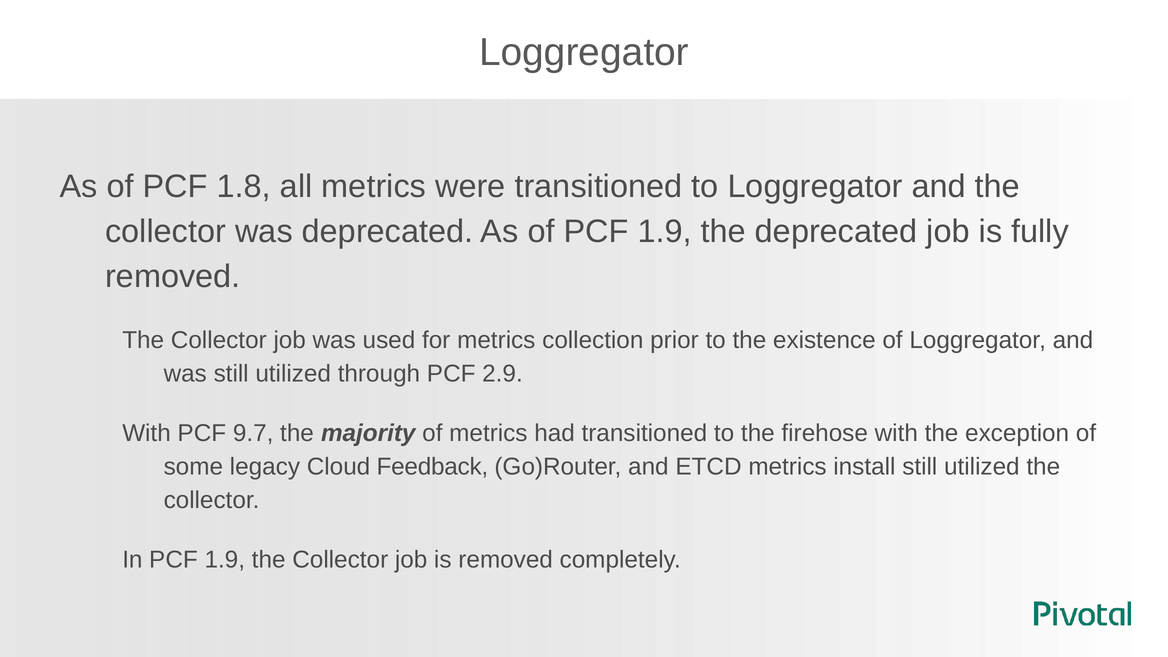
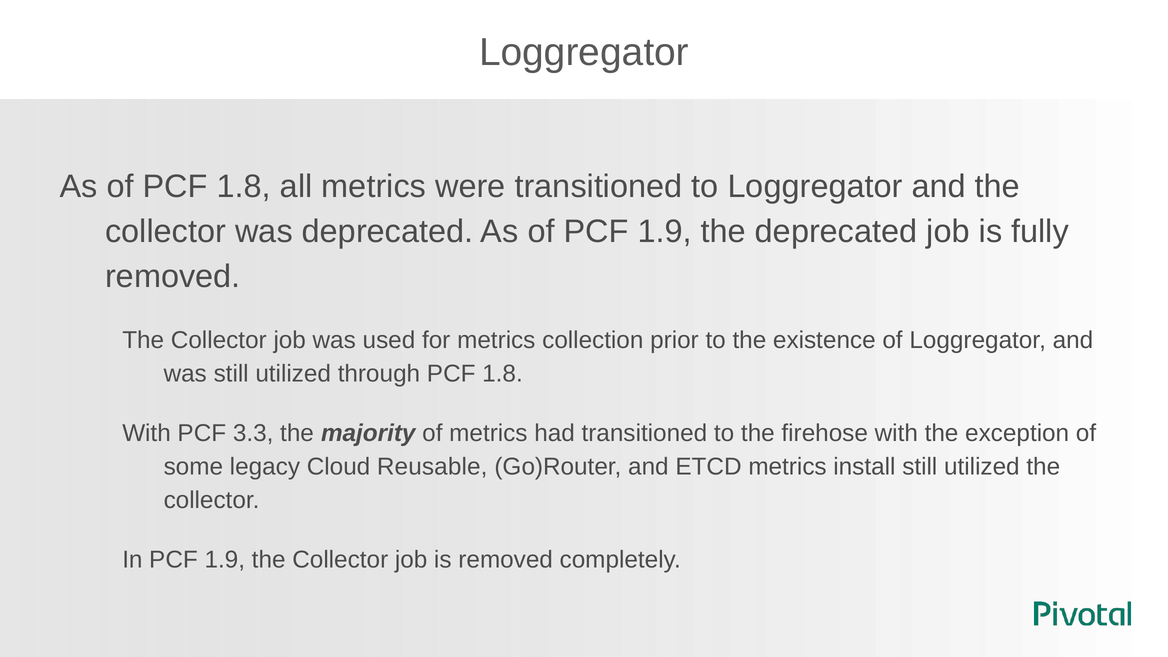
through PCF 2.9: 2.9 -> 1.8
9.7: 9.7 -> 3.3
Feedback: Feedback -> Reusable
